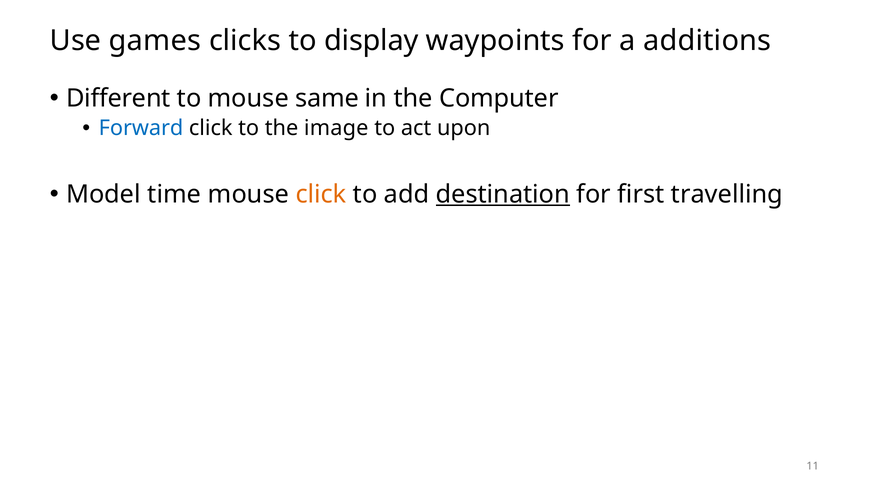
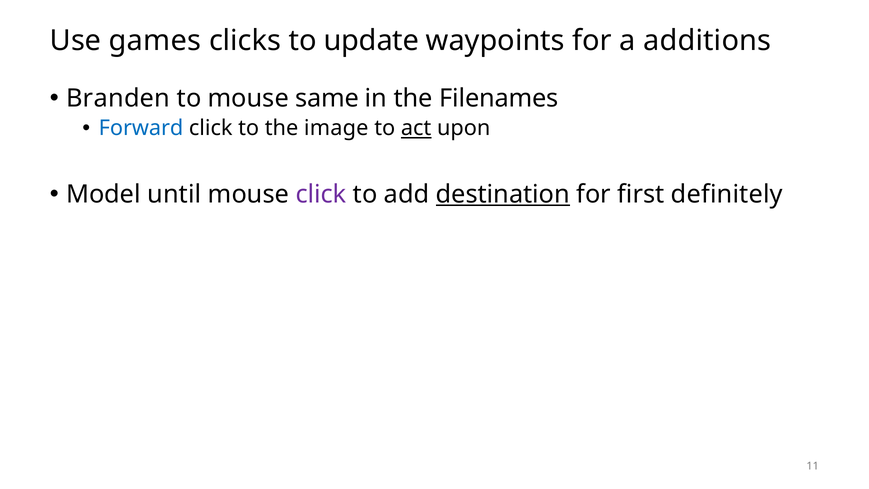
display: display -> update
Different: Different -> Branden
Computer: Computer -> Filenames
act underline: none -> present
time: time -> until
click at (321, 194) colour: orange -> purple
travelling: travelling -> definitely
